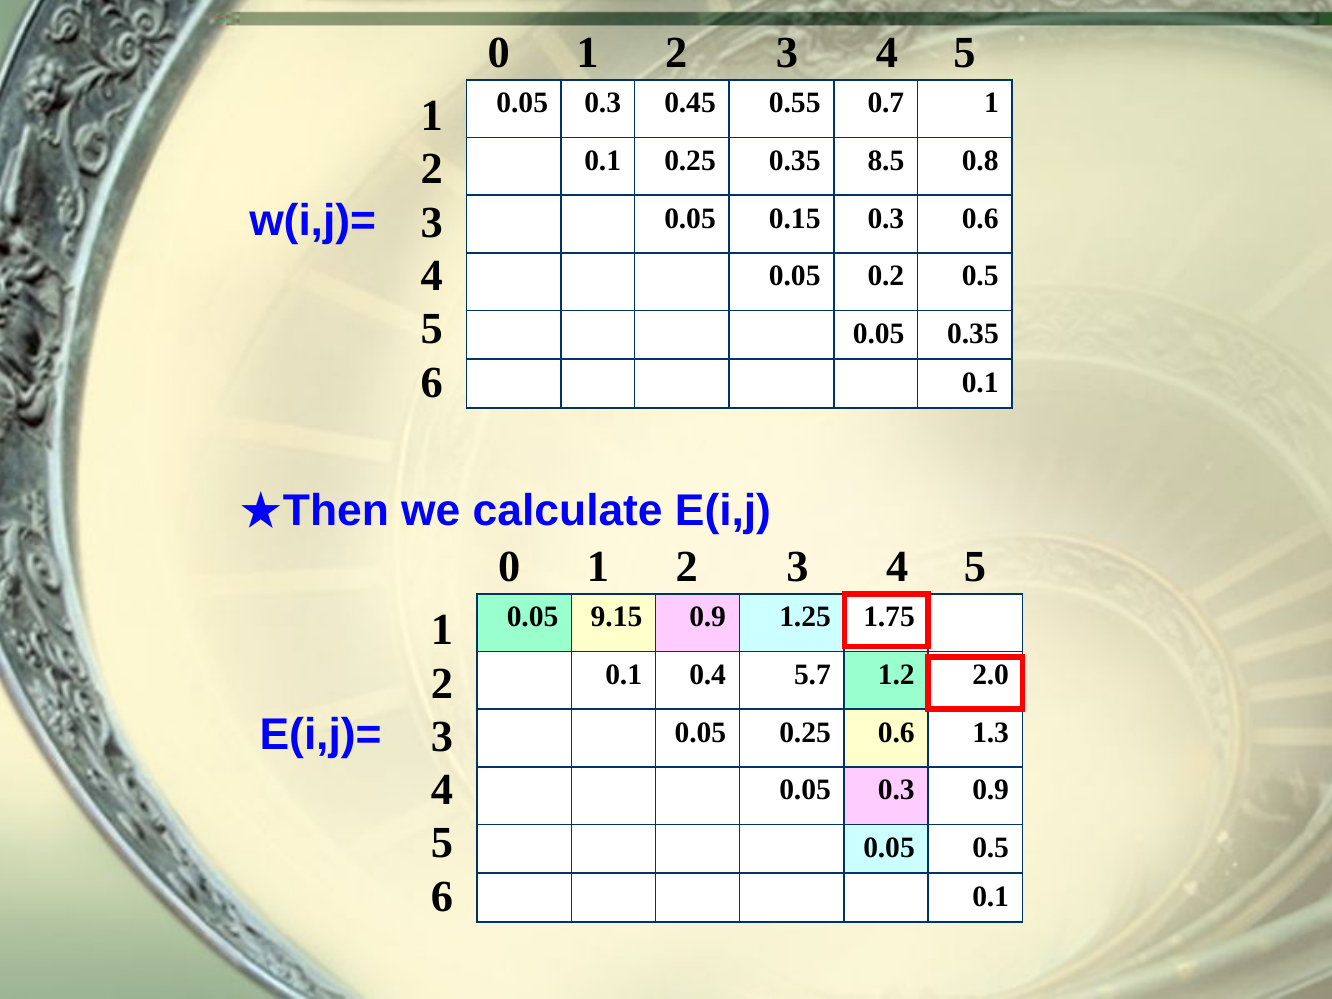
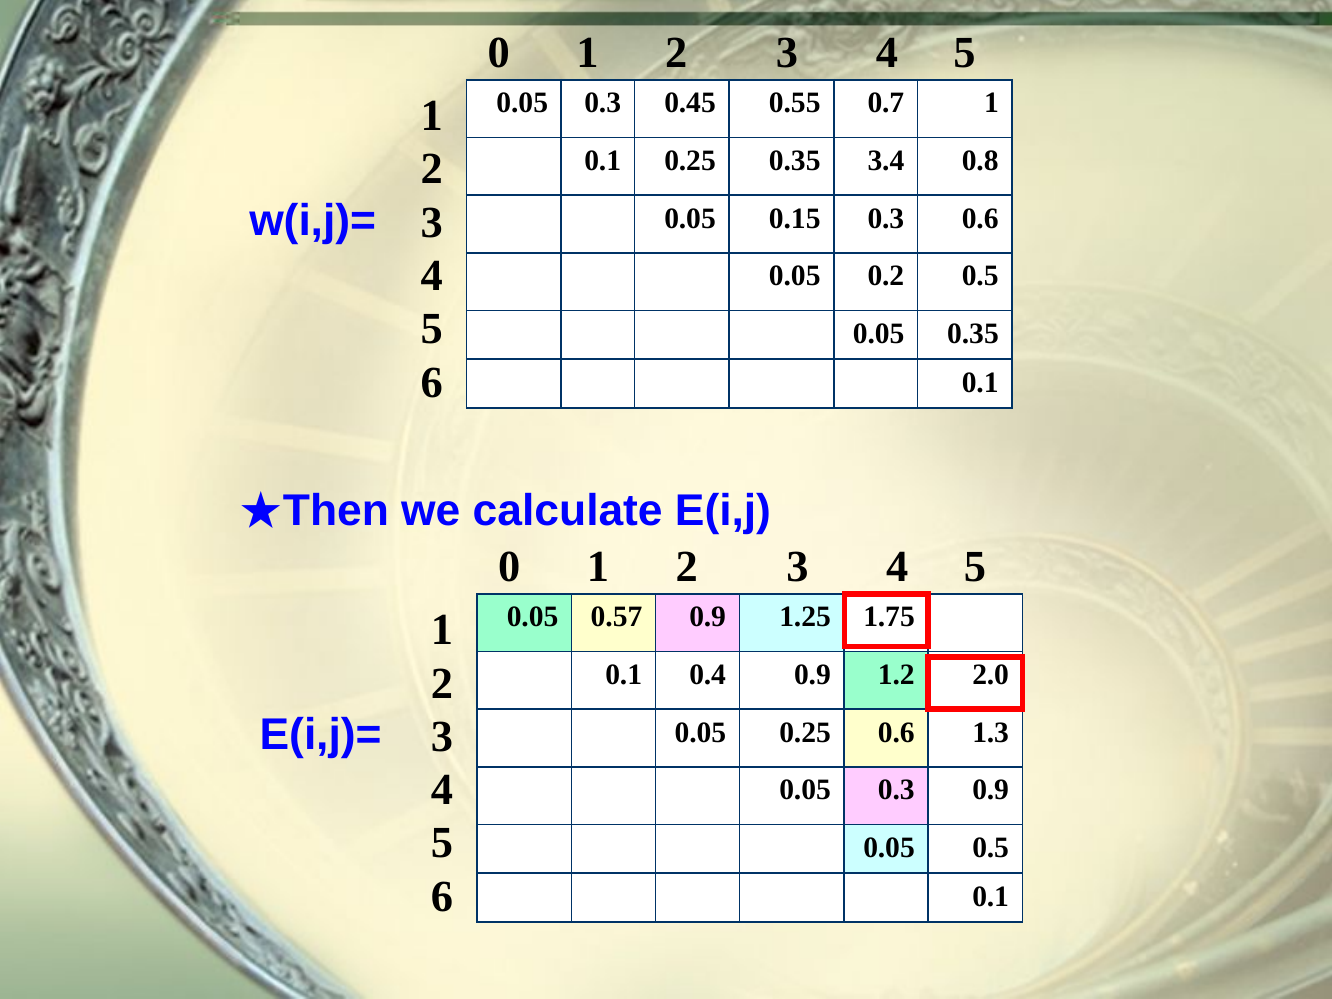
8.5: 8.5 -> 3.4
9.15: 9.15 -> 0.57
0.4 5.7: 5.7 -> 0.9
